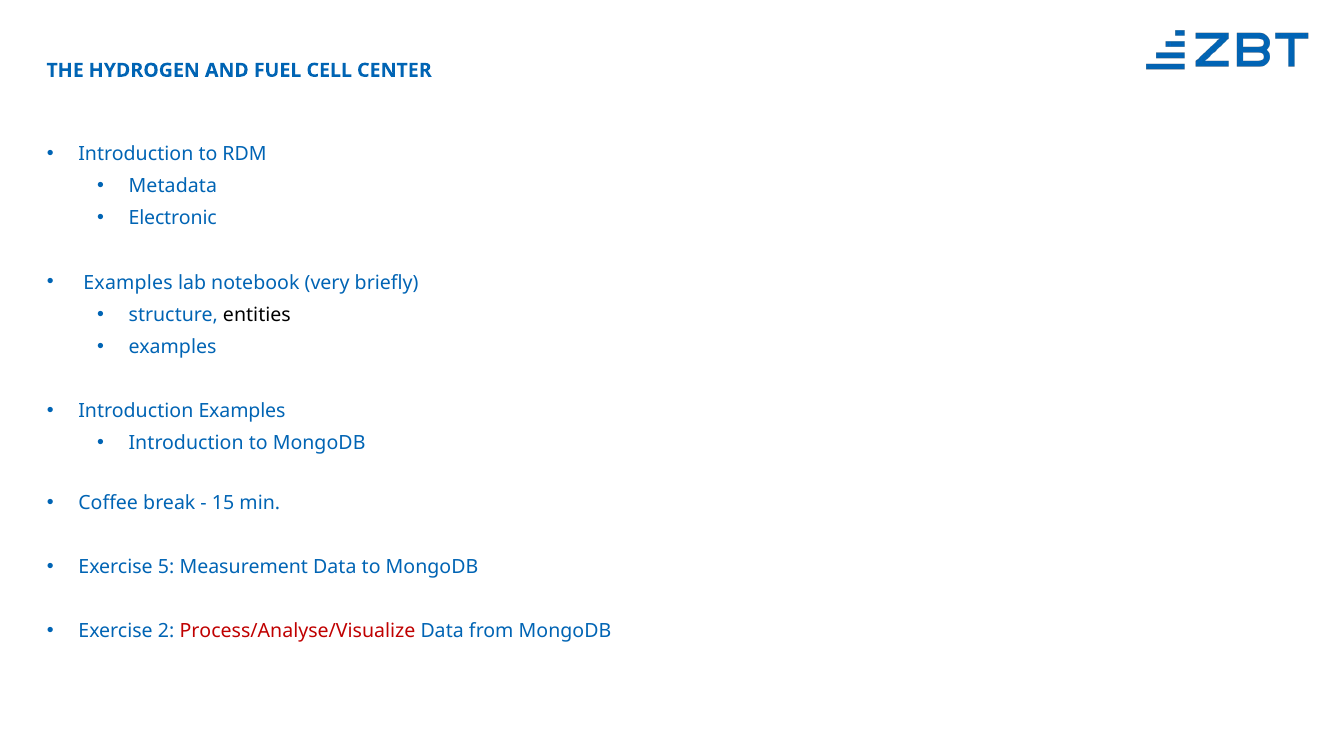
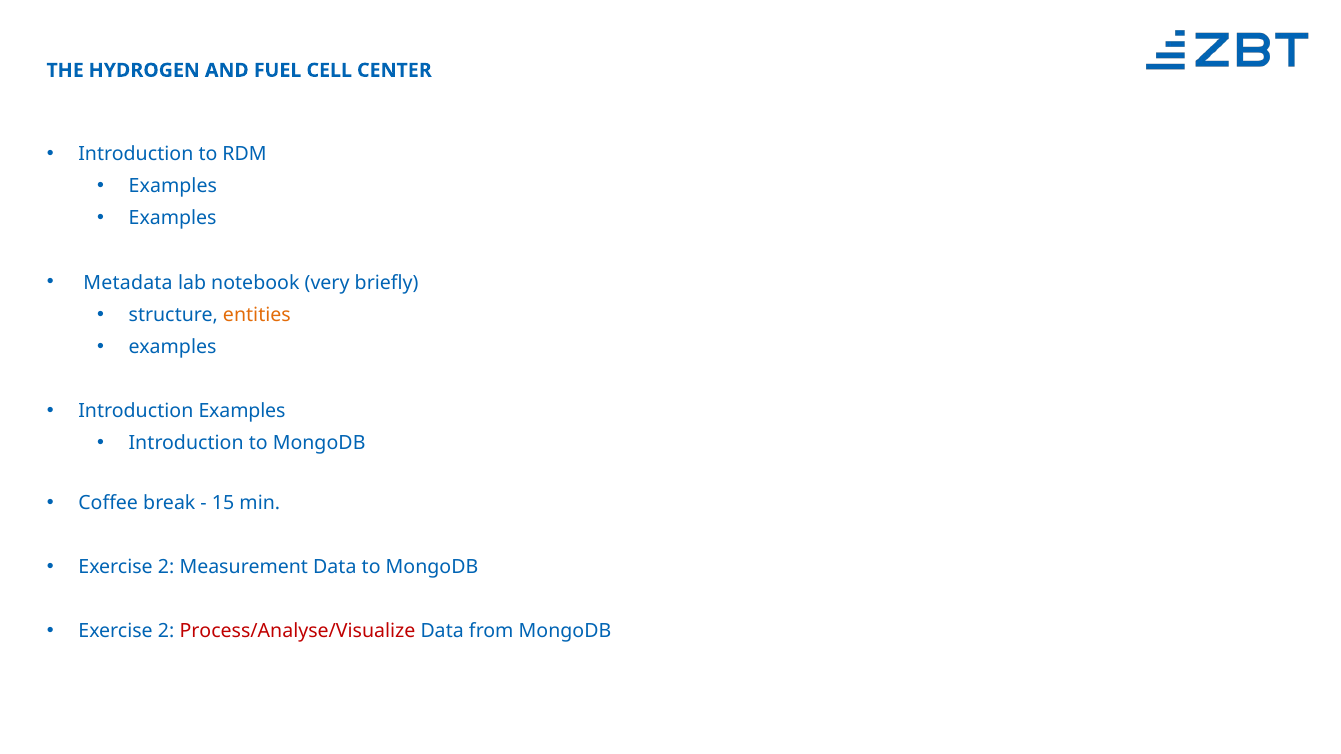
Metadata at (173, 186): Metadata -> Examples
Electronic at (173, 219): Electronic -> Examples
Examples at (128, 283): Examples -> Metadata
entities colour: black -> orange
5 at (166, 567): 5 -> 2
